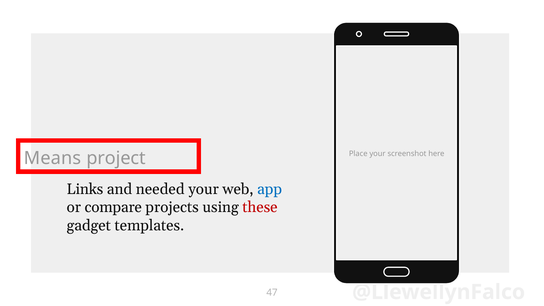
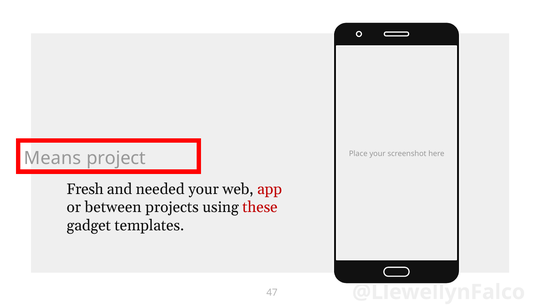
Links: Links -> Fresh
app colour: blue -> red
compare: compare -> between
